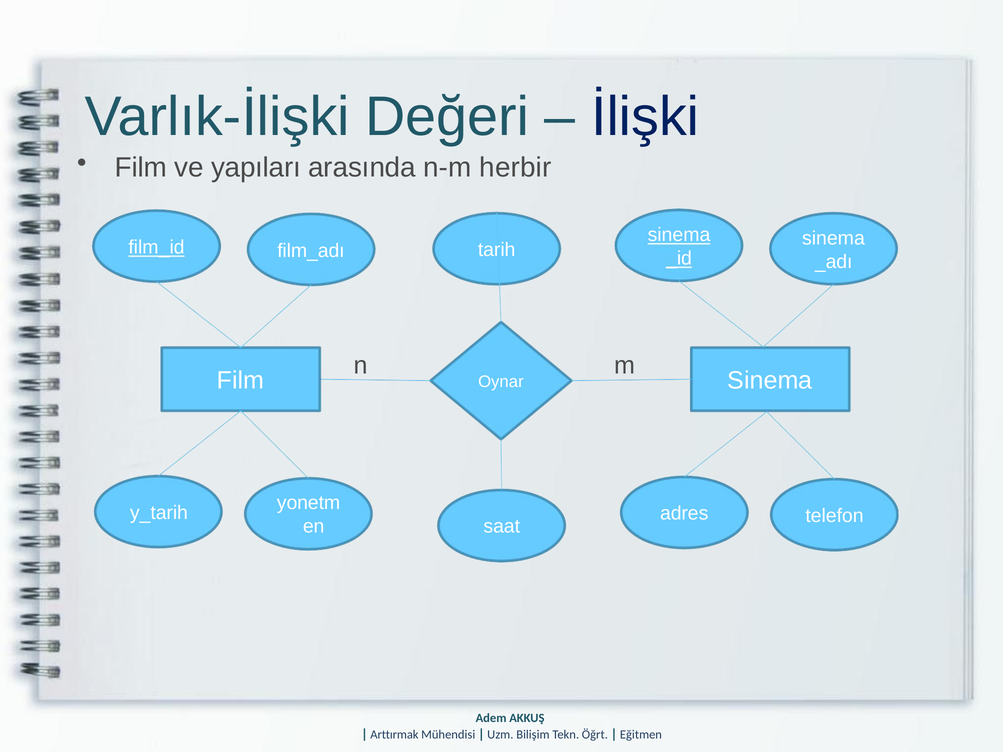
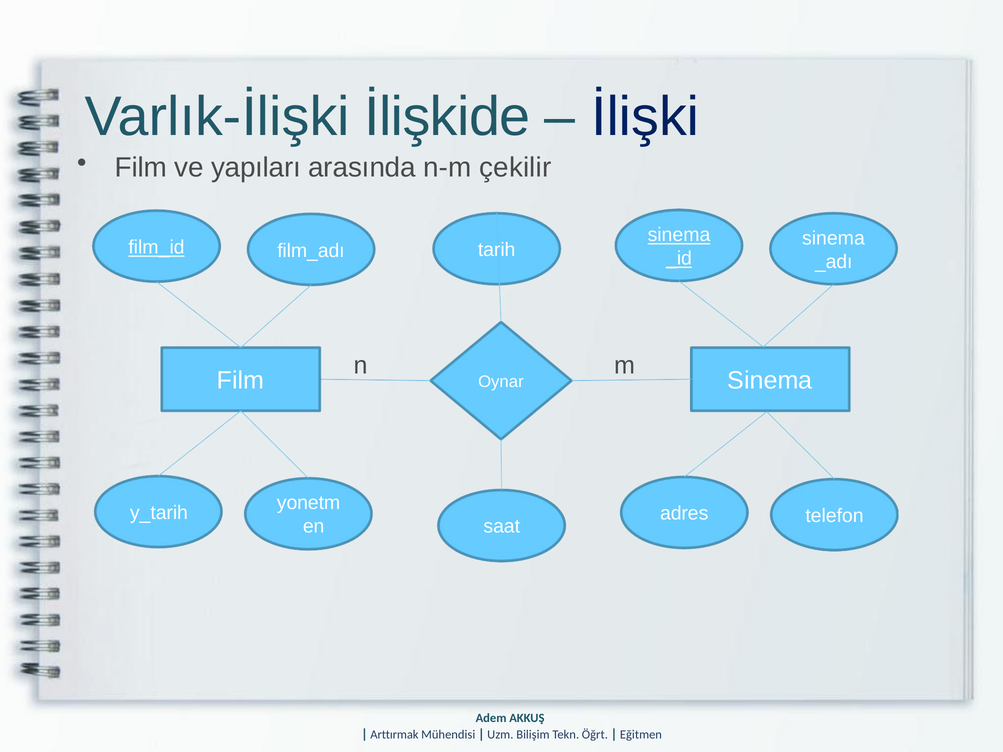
Değeri: Değeri -> İlişkide
herbir: herbir -> çekilir
